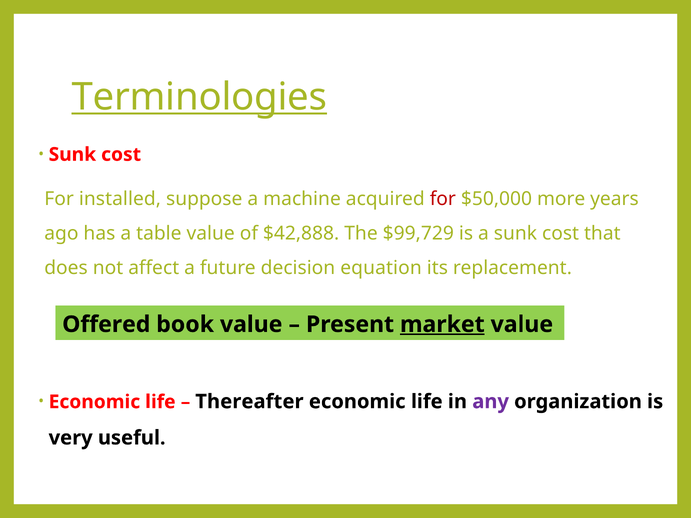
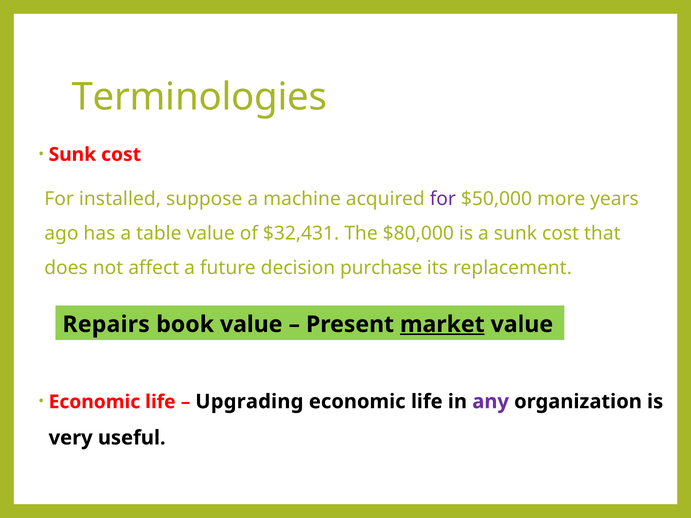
Terminologies underline: present -> none
for at (443, 199) colour: red -> purple
$42,888: $42,888 -> $32,431
$99,729: $99,729 -> $80,000
equation: equation -> purchase
Offered: Offered -> Repairs
Thereafter: Thereafter -> Upgrading
